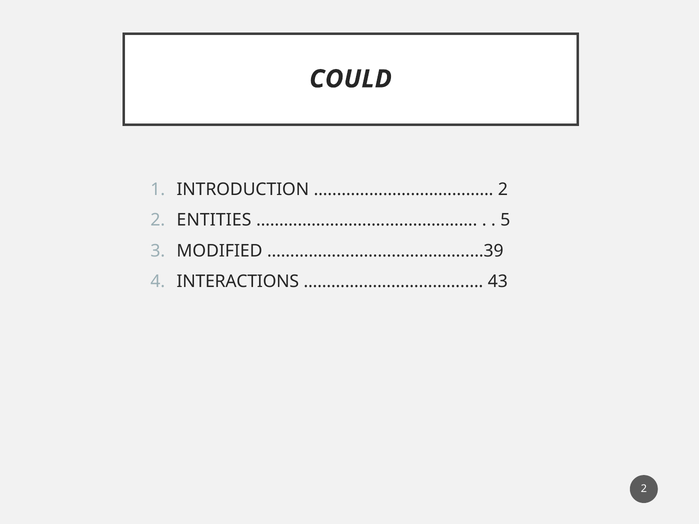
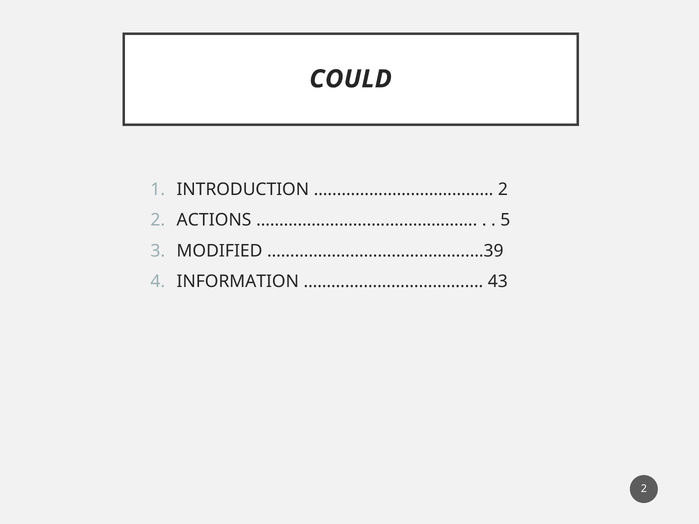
ENTITIES: ENTITIES -> ACTIONS
INTERACTIONS: INTERACTIONS -> INFORMATION
